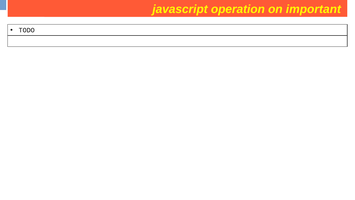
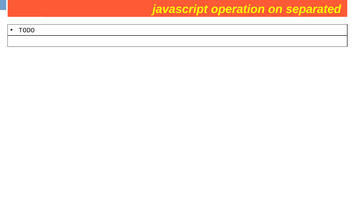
important: important -> separated
